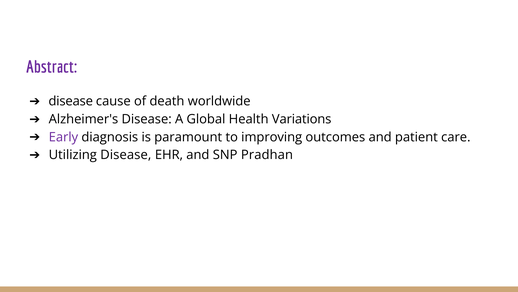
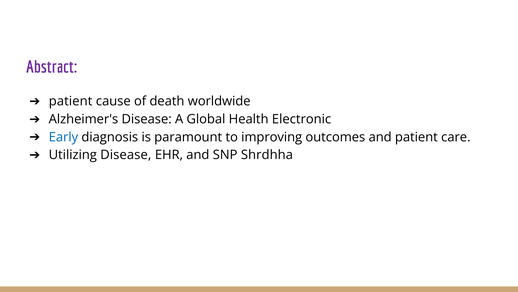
disease at (71, 101): disease -> patient
Variations: Variations -> Electronic
Early colour: purple -> blue
Pradhan: Pradhan -> Shrdhha
